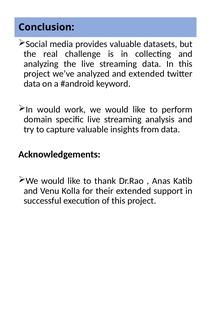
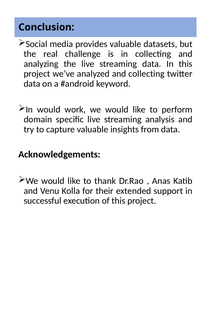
and extended: extended -> collecting
